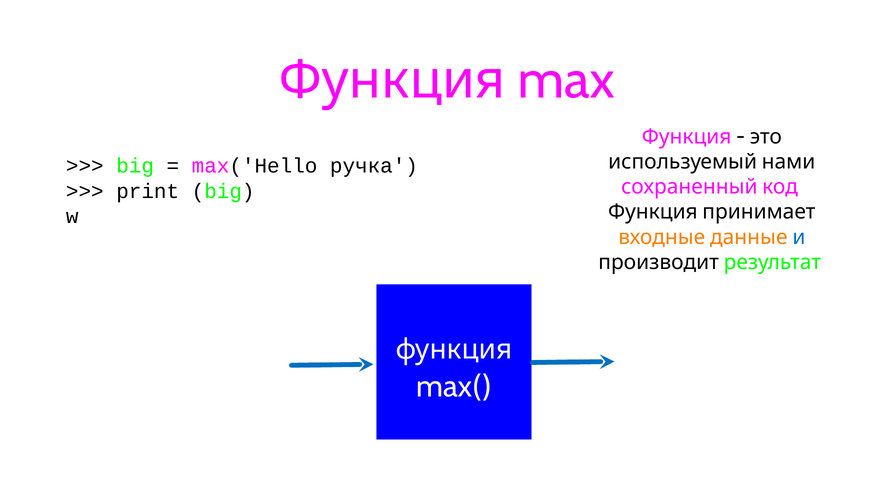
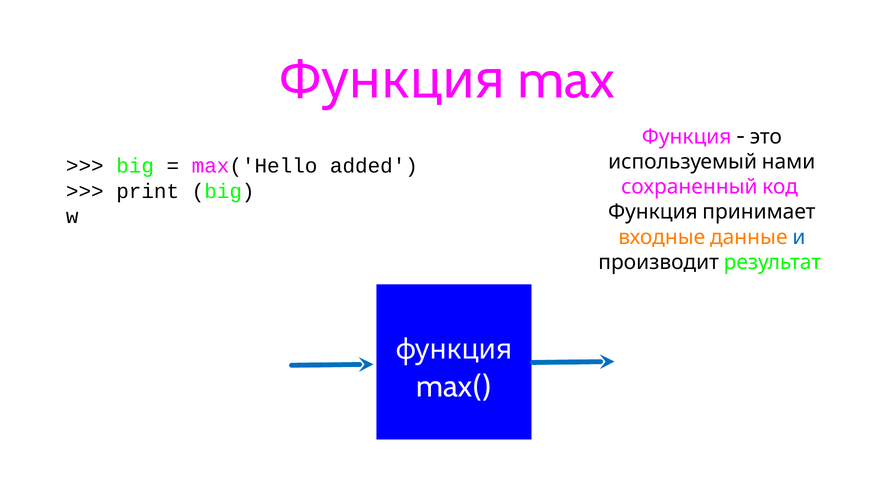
ручка: ручка -> added
